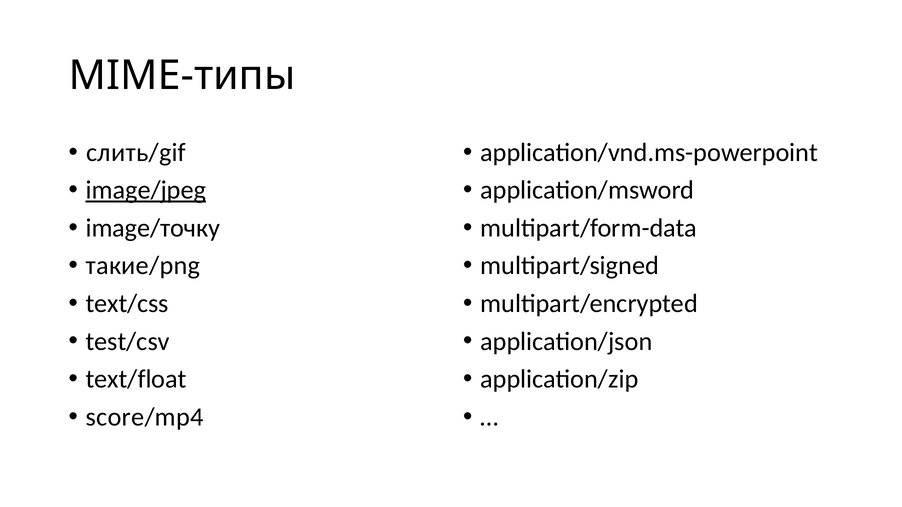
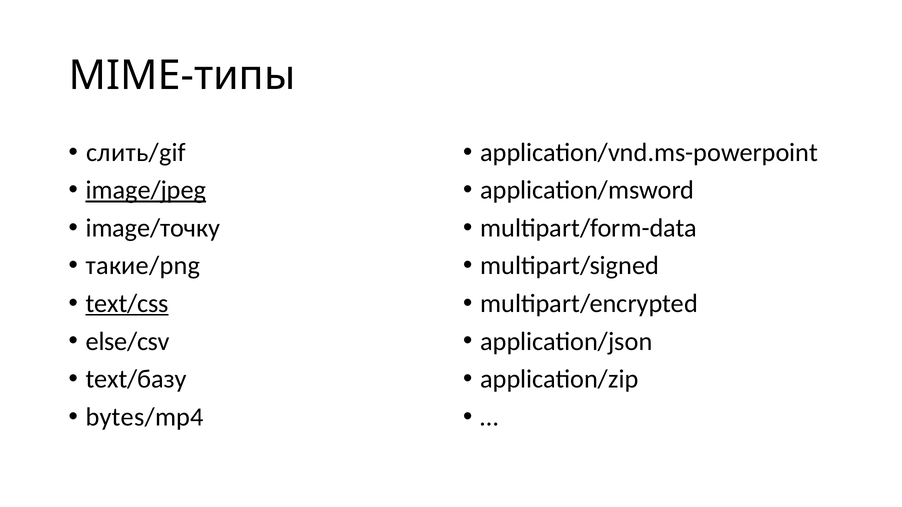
text/css underline: none -> present
test/csv: test/csv -> else/csv
text/float: text/float -> text/базу
score/mp4: score/mp4 -> bytes/mp4
